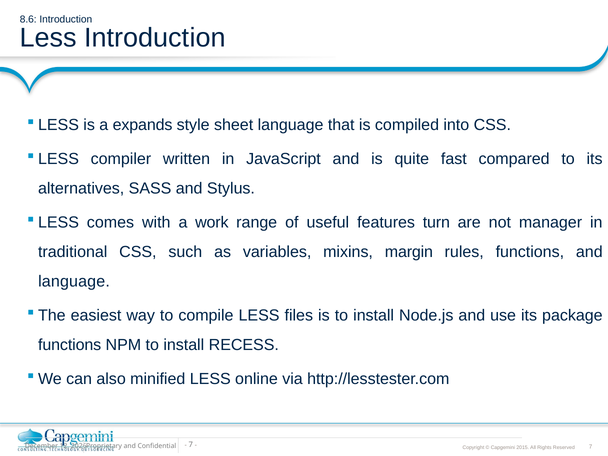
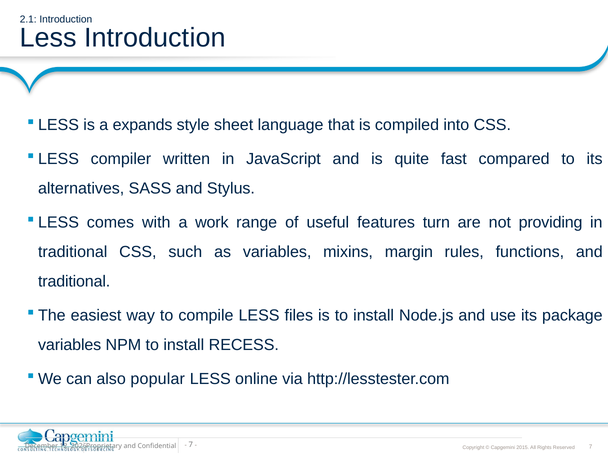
8.6: 8.6 -> 2.1
manager: manager -> providing
language at (74, 281): language -> traditional
functions at (70, 345): functions -> variables
minified: minified -> popular
